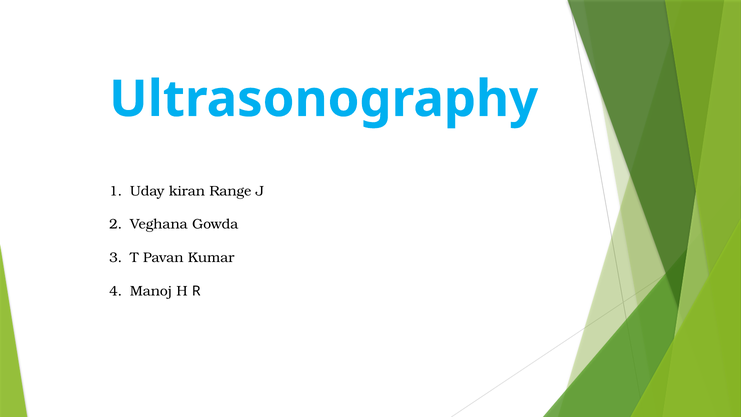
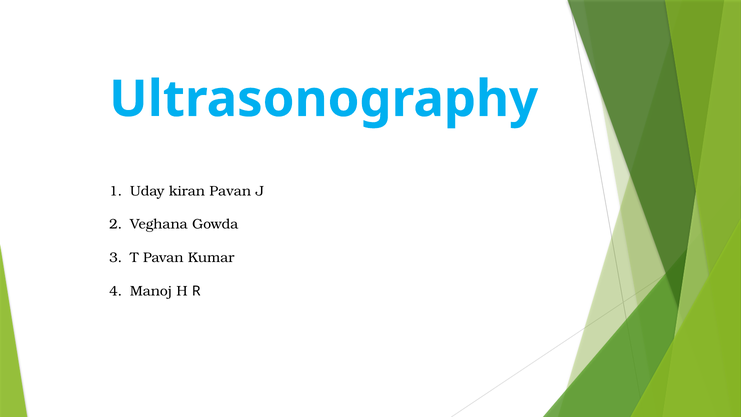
kiran Range: Range -> Pavan
